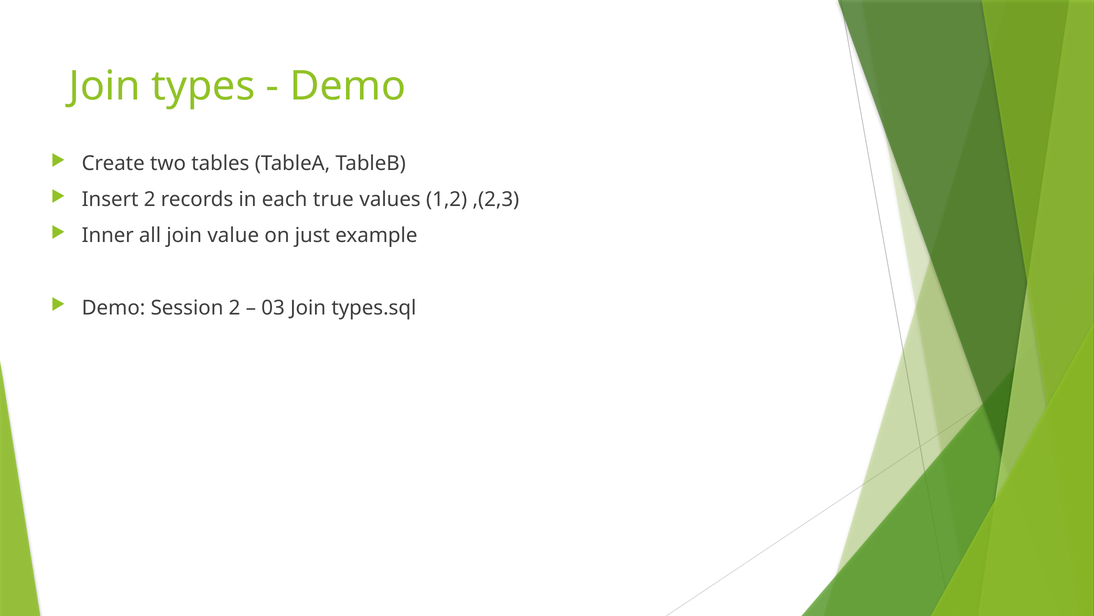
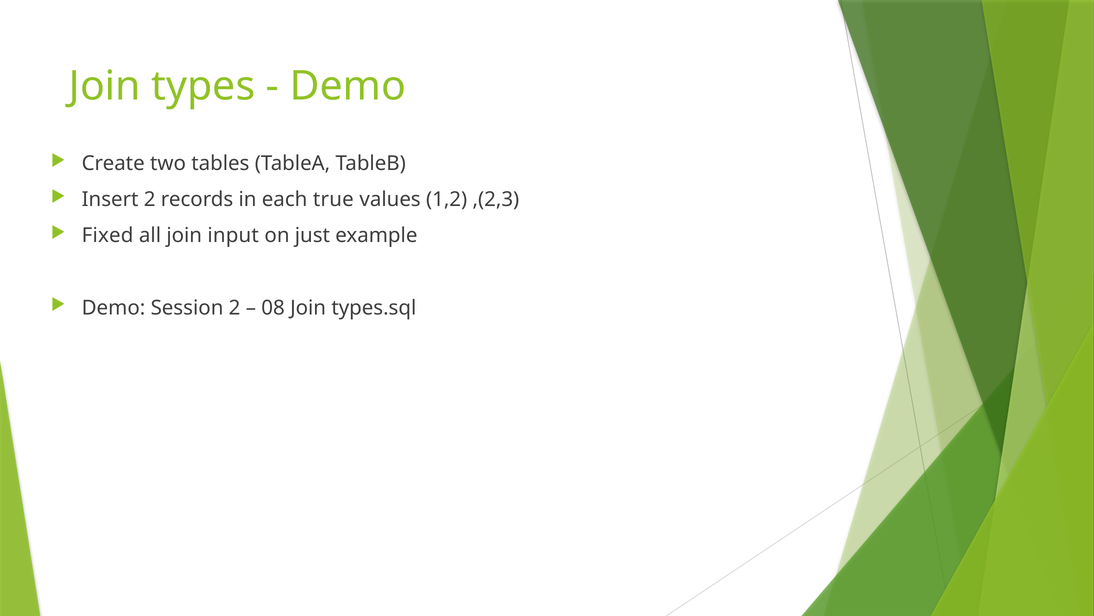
Inner: Inner -> Fixed
value: value -> input
03: 03 -> 08
